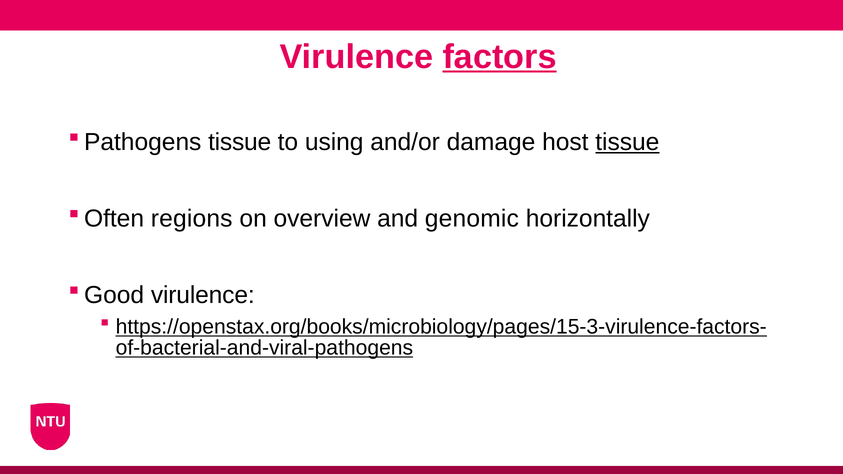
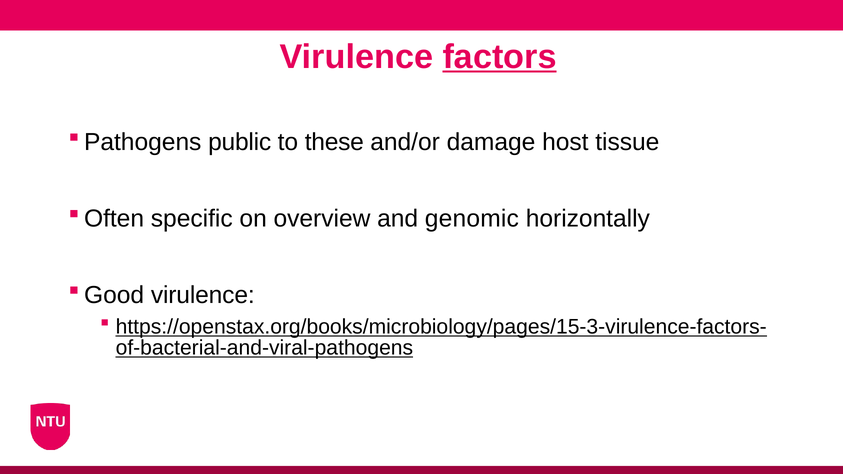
tissue at (240, 142): tissue -> public
using: using -> these
tissue at (627, 142) underline: present -> none
regions: regions -> specific
